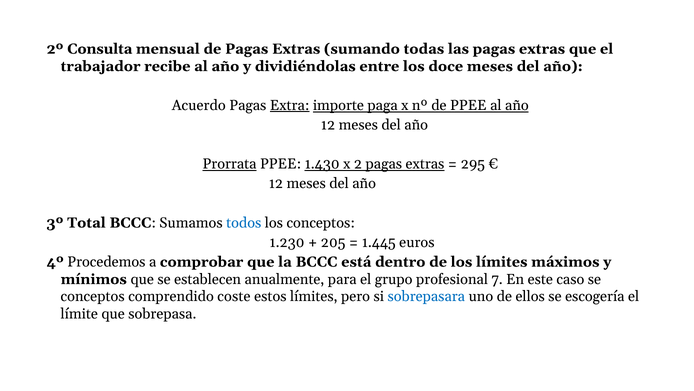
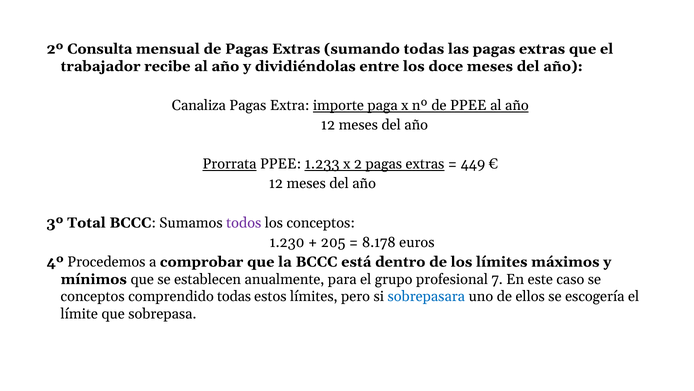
Acuerdo: Acuerdo -> Canaliza
Extra underline: present -> none
1.430: 1.430 -> 1.233
295: 295 -> 449
todos colour: blue -> purple
1.445: 1.445 -> 8.178
comprendido coste: coste -> todas
